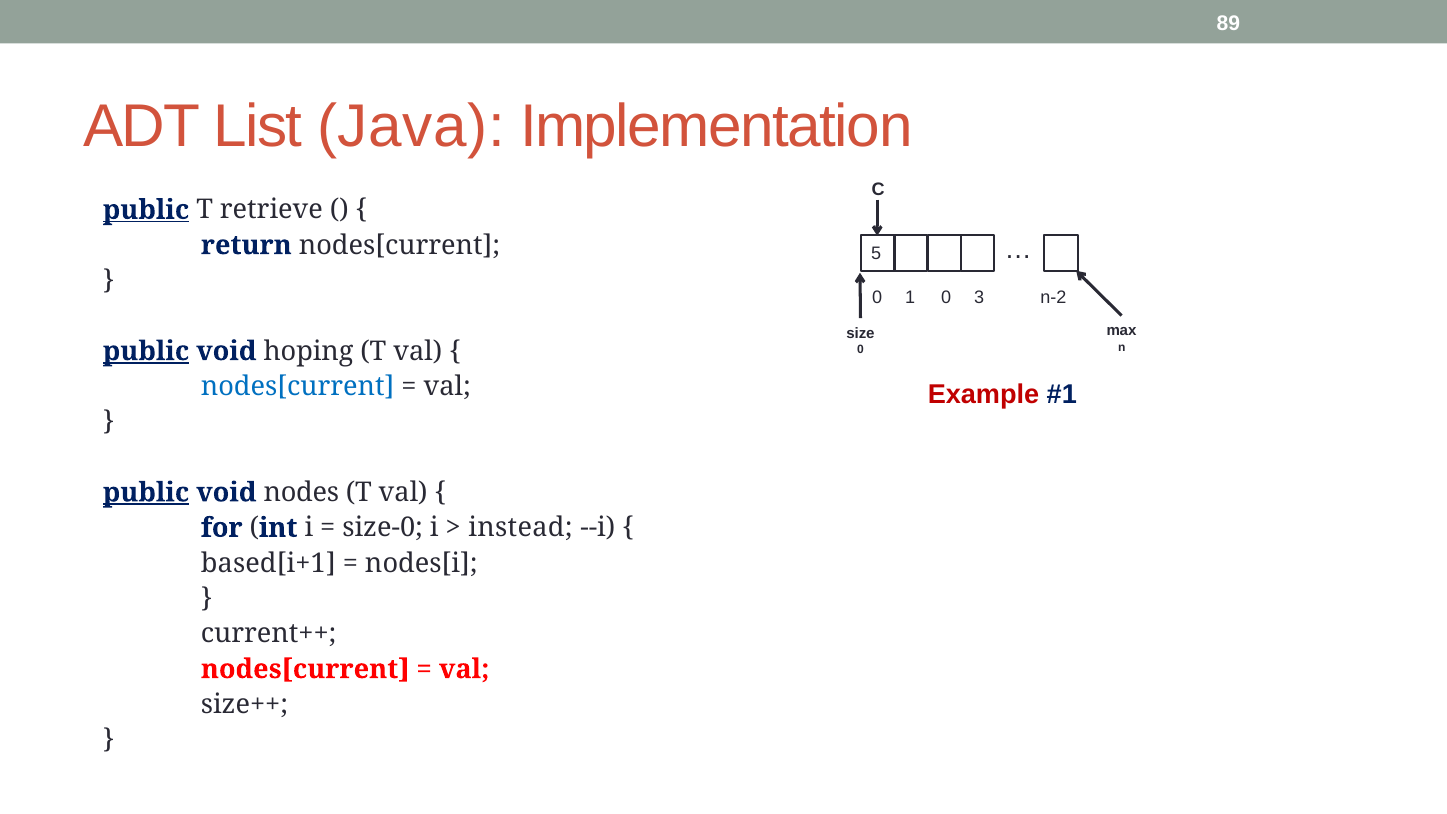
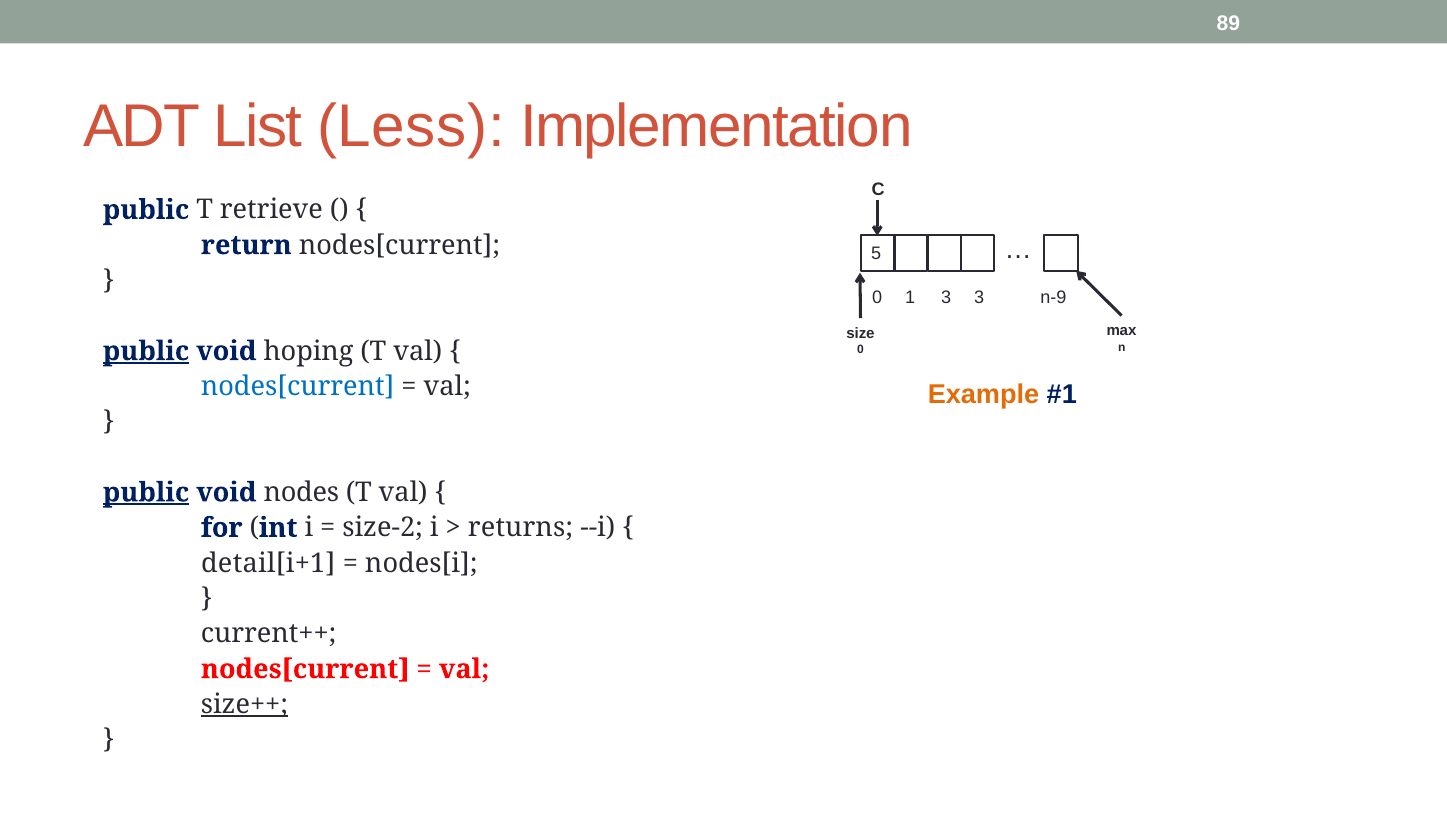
Java: Java -> Less
public at (146, 210) underline: present -> none
1 0: 0 -> 3
n-2: n-2 -> n-9
Example colour: red -> orange
size-0: size-0 -> size-2
instead: instead -> returns
based[i+1: based[i+1 -> detail[i+1
size++ underline: none -> present
